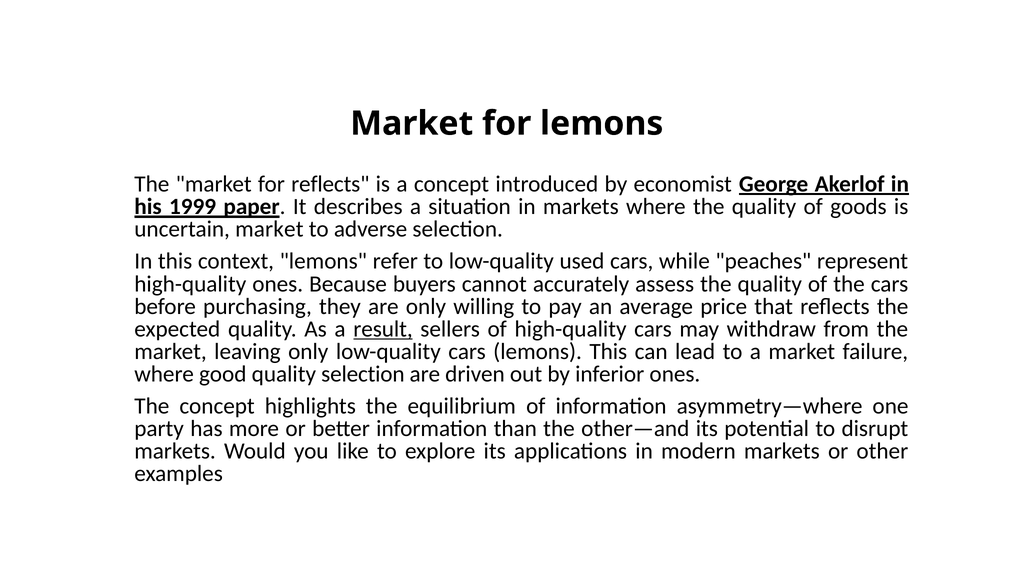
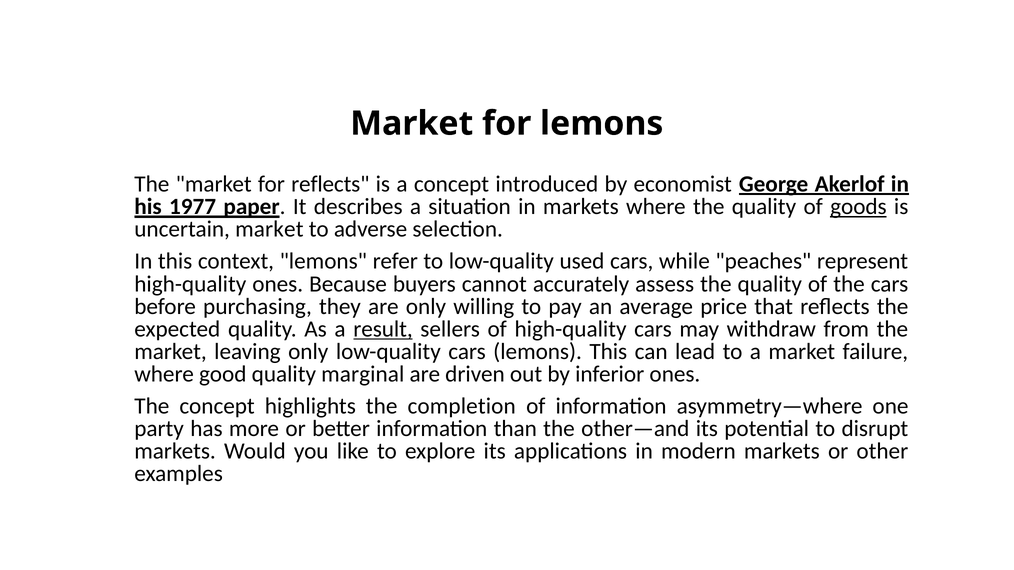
1999: 1999 -> 1977
goods underline: none -> present
quality selection: selection -> marginal
equilibrium: equilibrium -> completion
